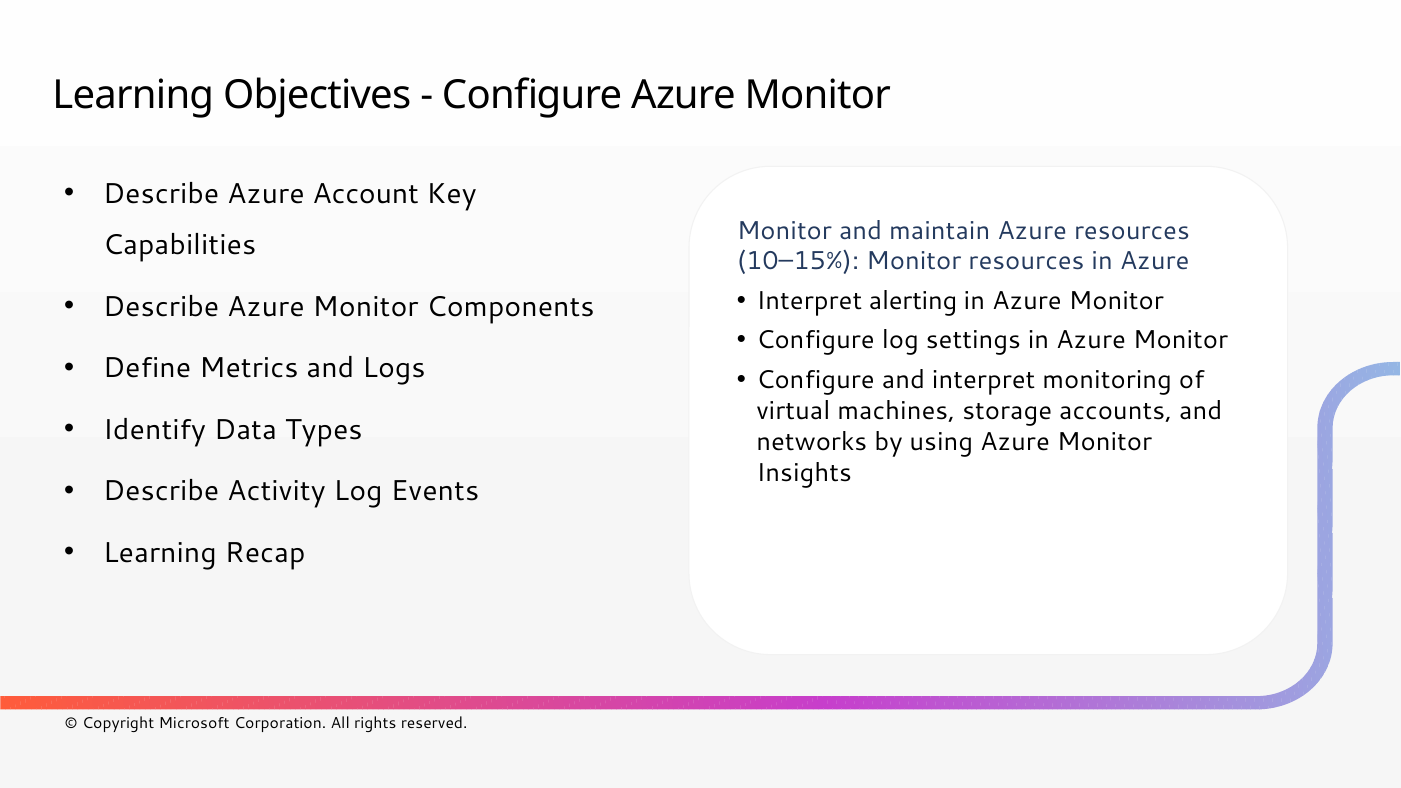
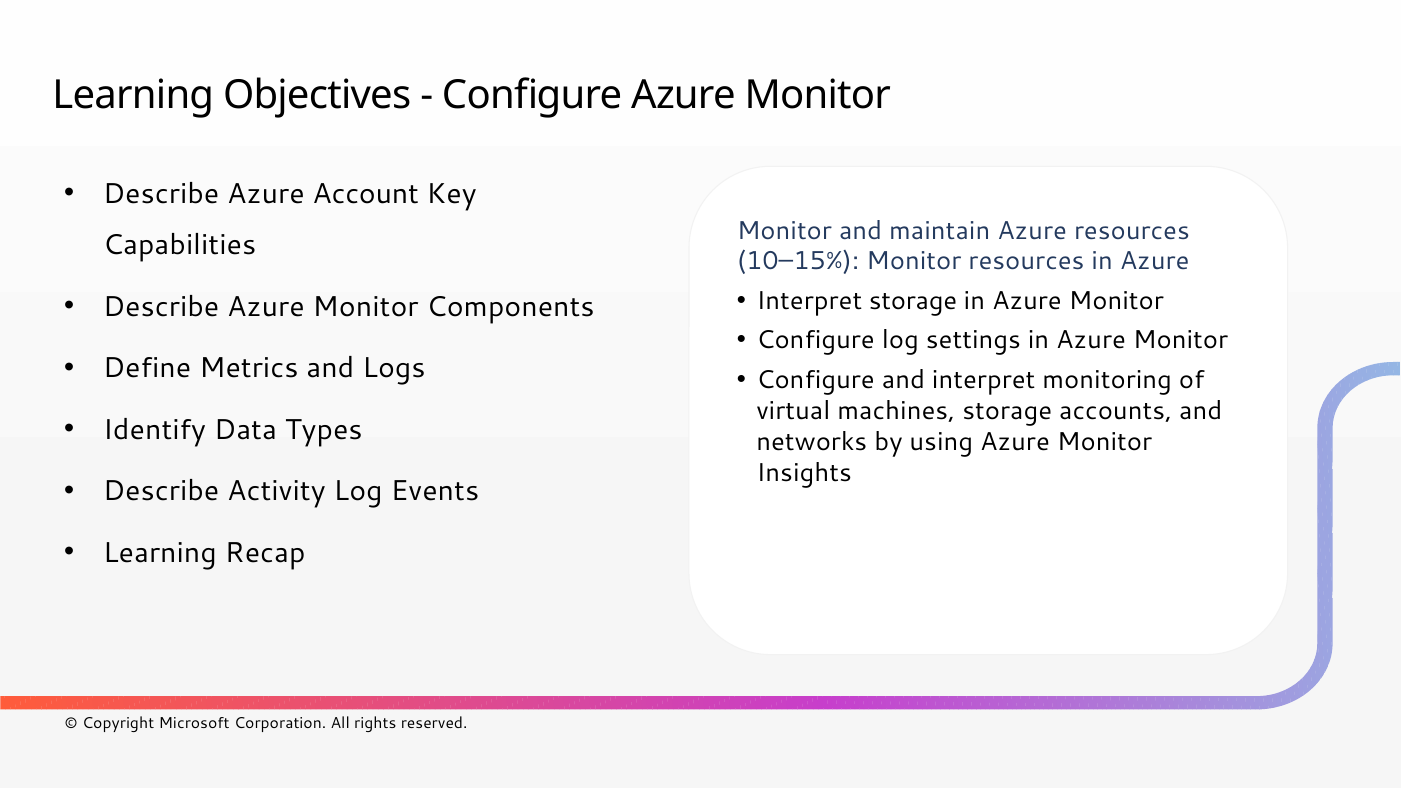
Interpret alerting: alerting -> storage
